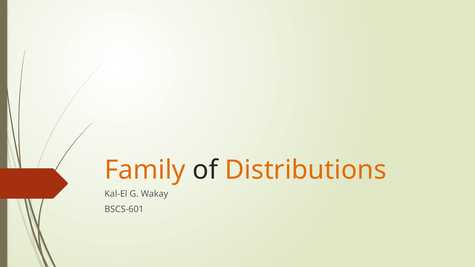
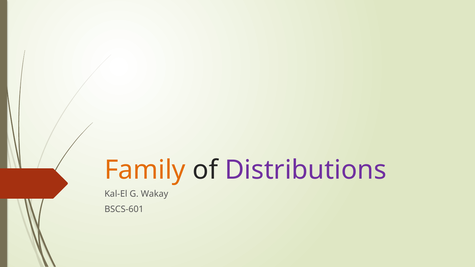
Distributions colour: orange -> purple
